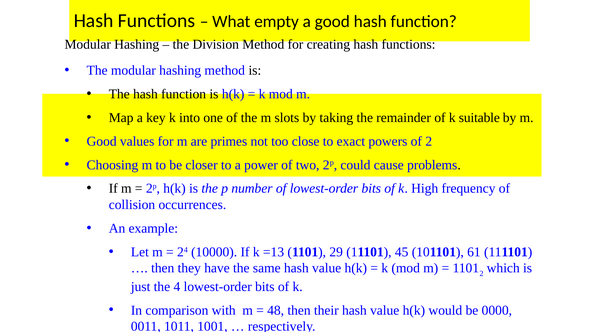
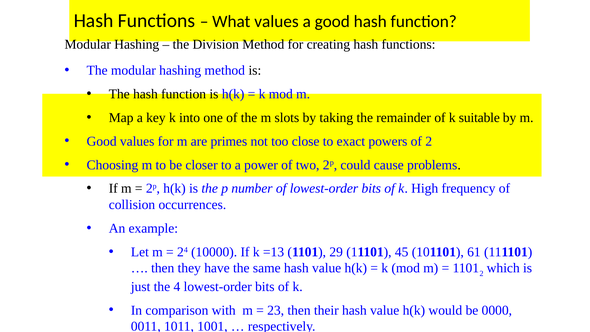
What empty: empty -> values
48: 48 -> 23
